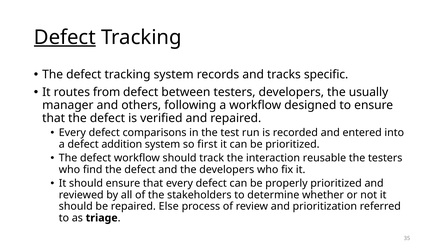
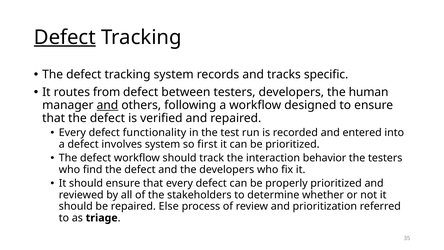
usually: usually -> human
and at (107, 105) underline: none -> present
comparisons: comparisons -> functionality
addition: addition -> involves
reusable: reusable -> behavior
